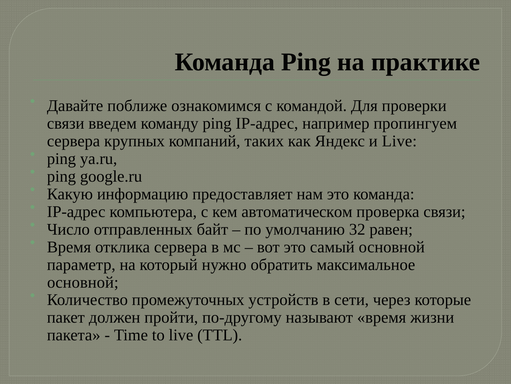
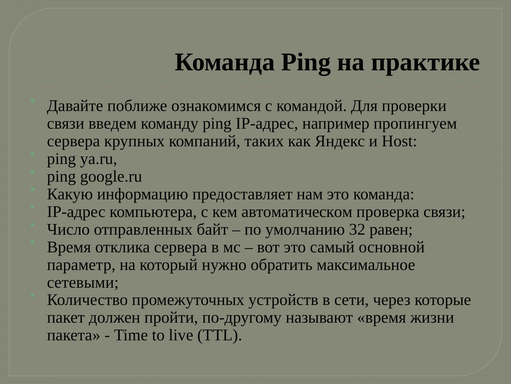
и Live: Live -> Host
основной at (83, 282): основной -> сетевыми
